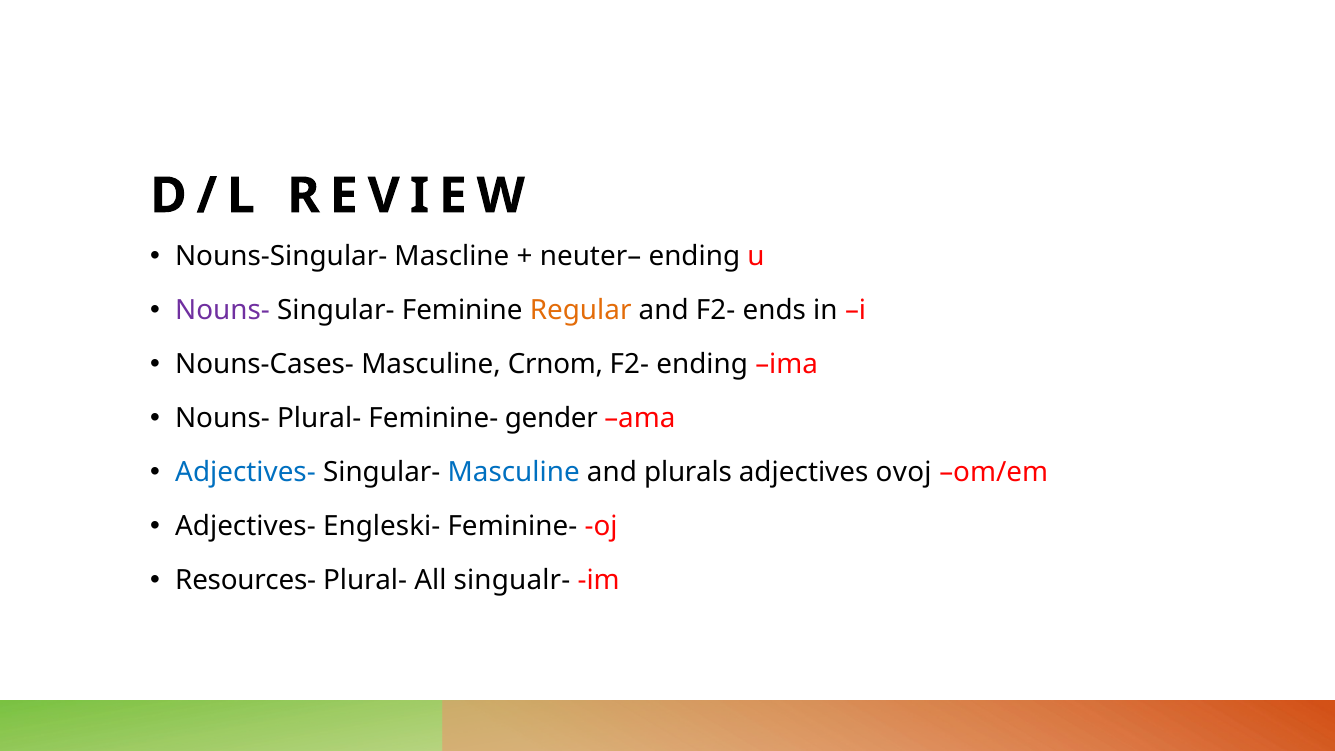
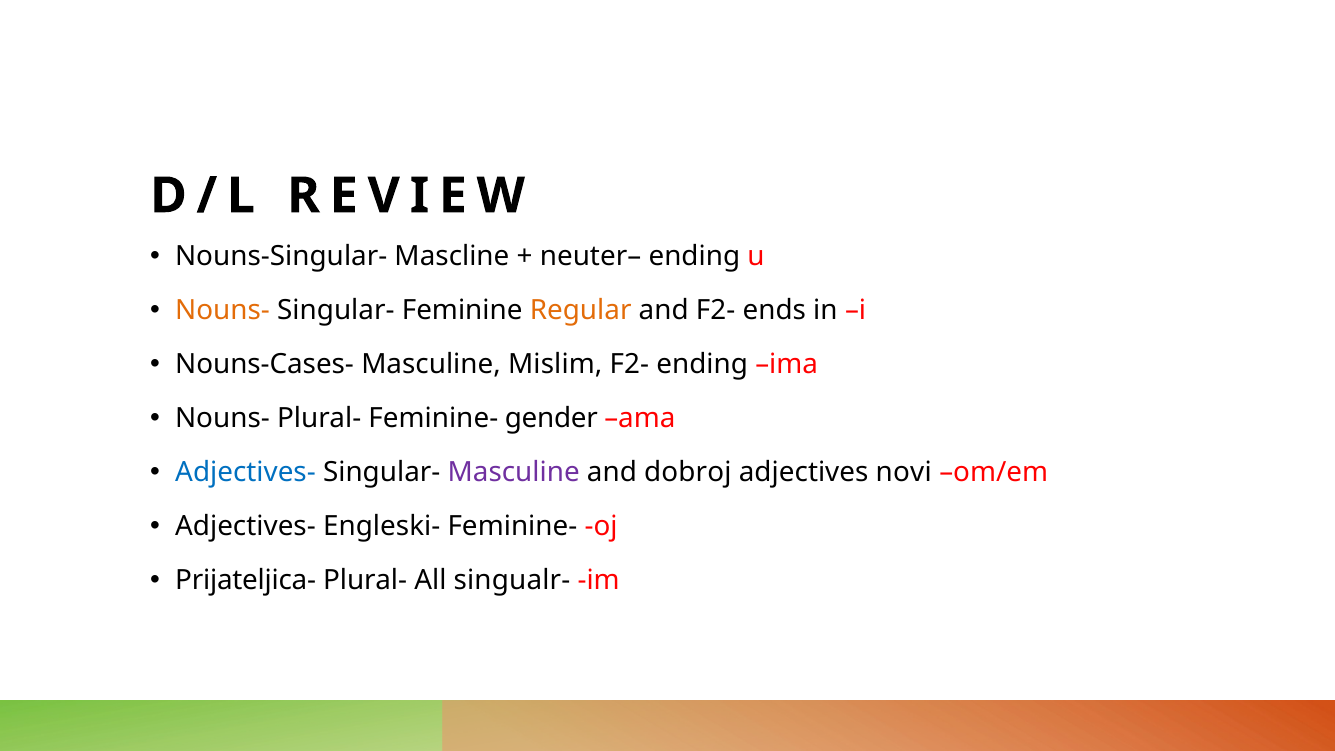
Nouns- at (223, 311) colour: purple -> orange
Crnom: Crnom -> Mislim
Masculine at (514, 473) colour: blue -> purple
plurals: plurals -> dobroj
ovoj: ovoj -> novi
Resources-: Resources- -> Prijateljica-
